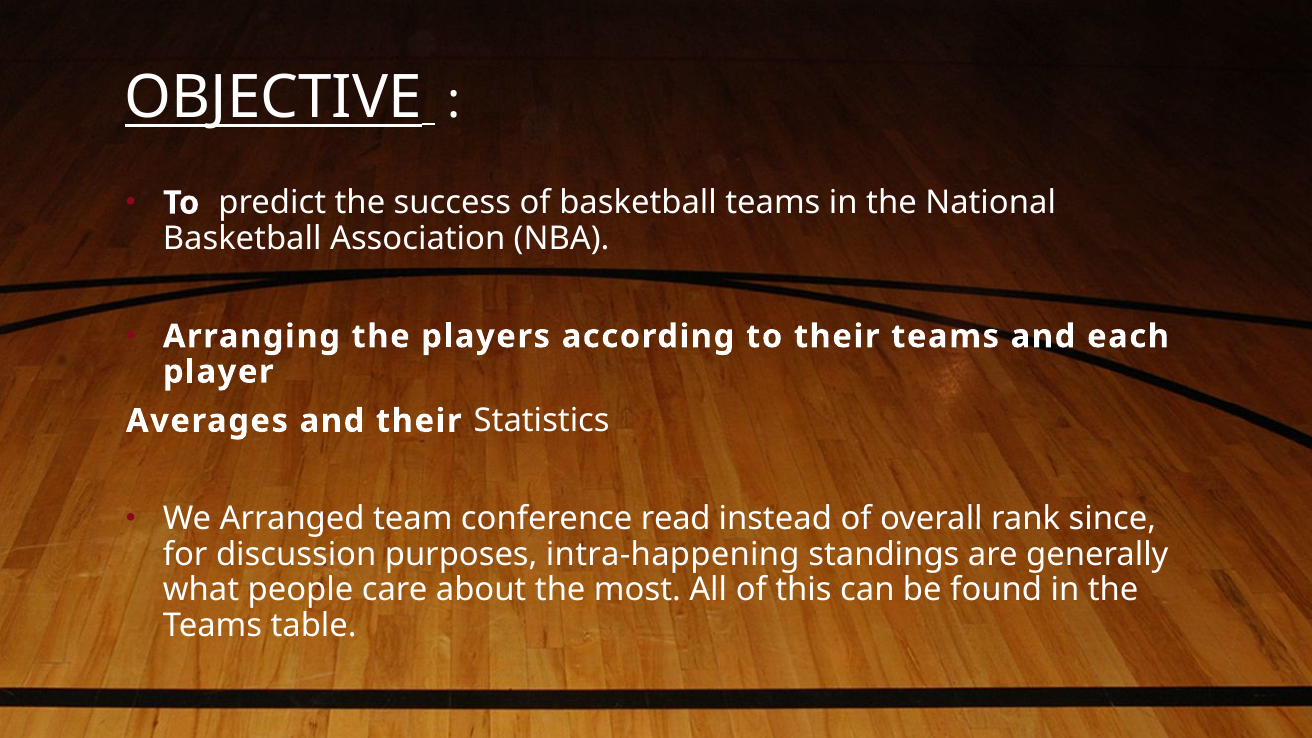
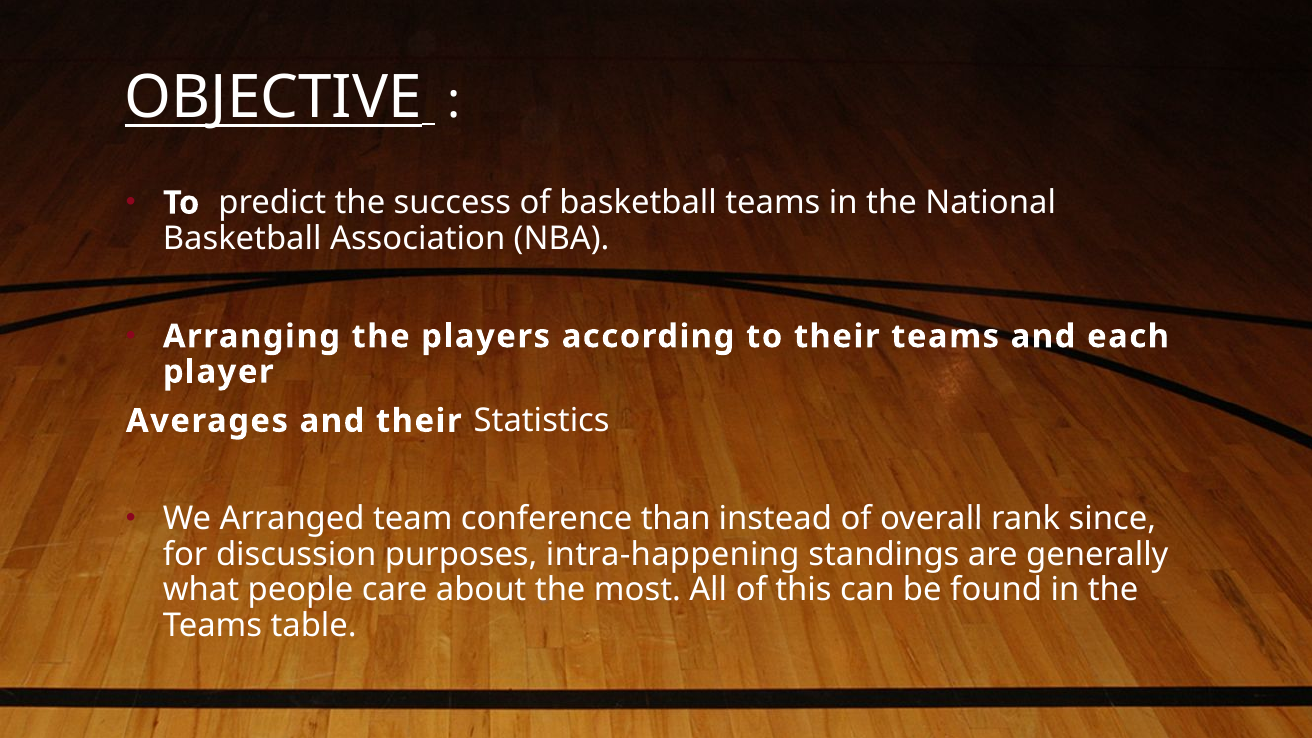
read: read -> than
